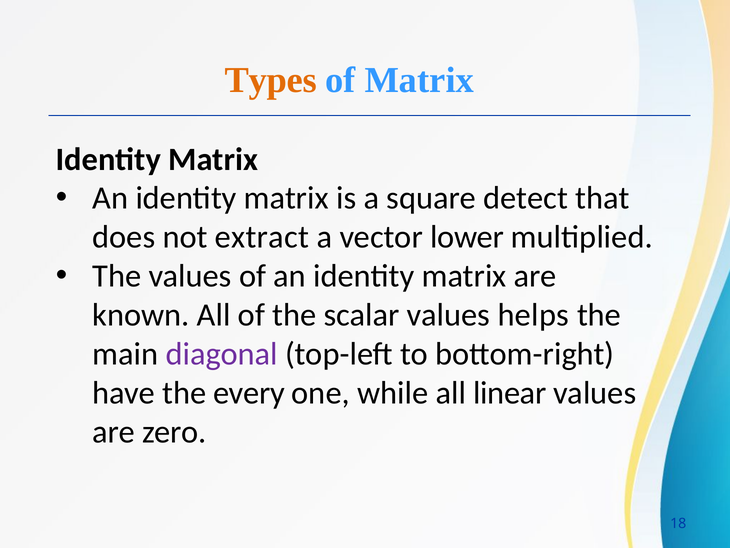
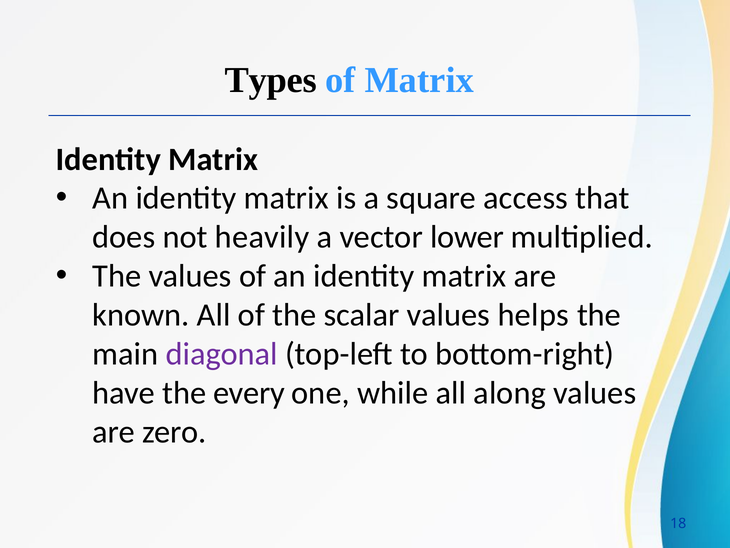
Types colour: orange -> black
detect: detect -> access
extract: extract -> heavily
linear: linear -> along
